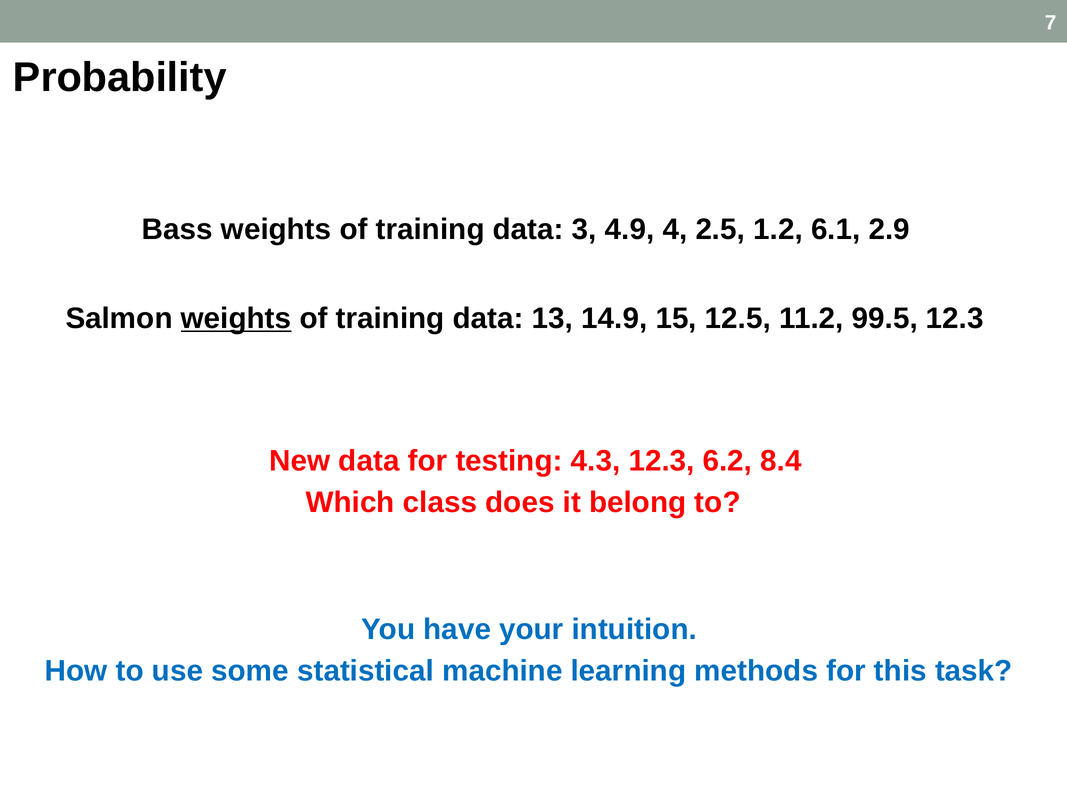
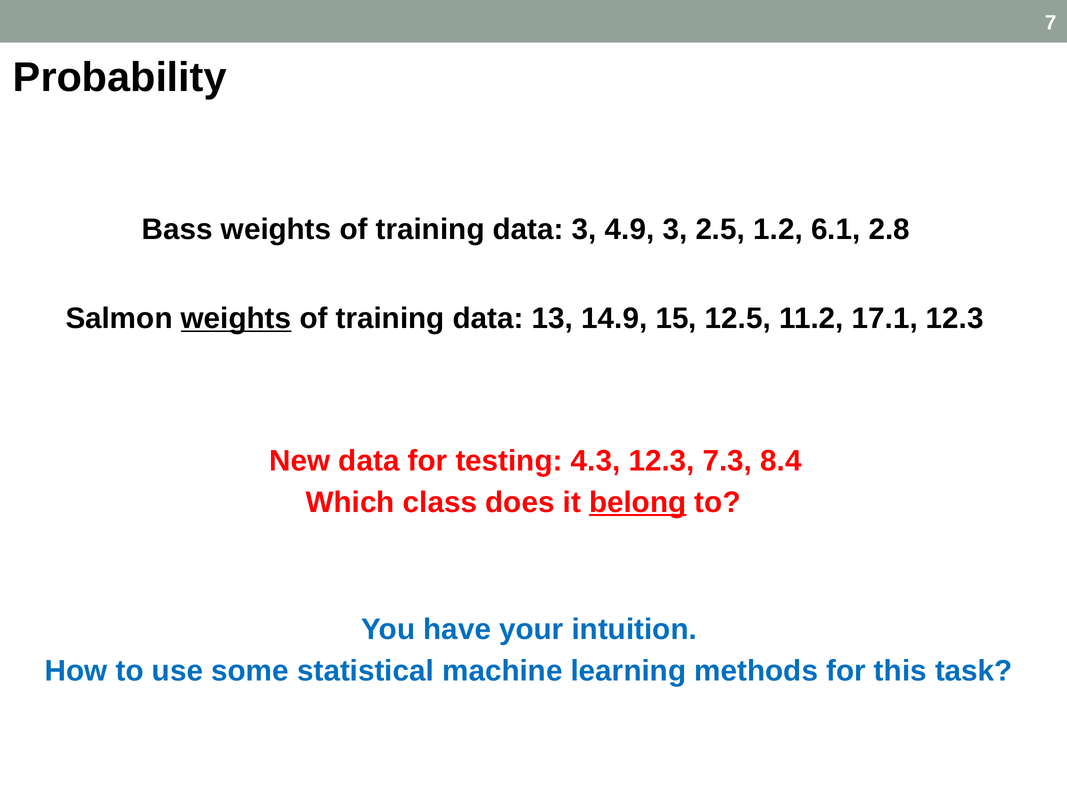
4.9 4: 4 -> 3
2.9: 2.9 -> 2.8
99.5: 99.5 -> 17.1
6.2: 6.2 -> 7.3
belong underline: none -> present
